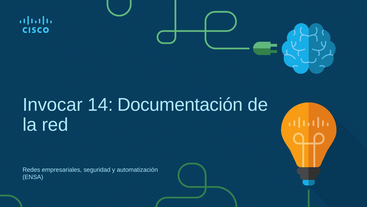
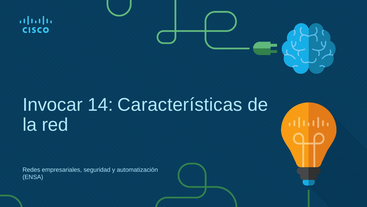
Documentación: Documentación -> Características
